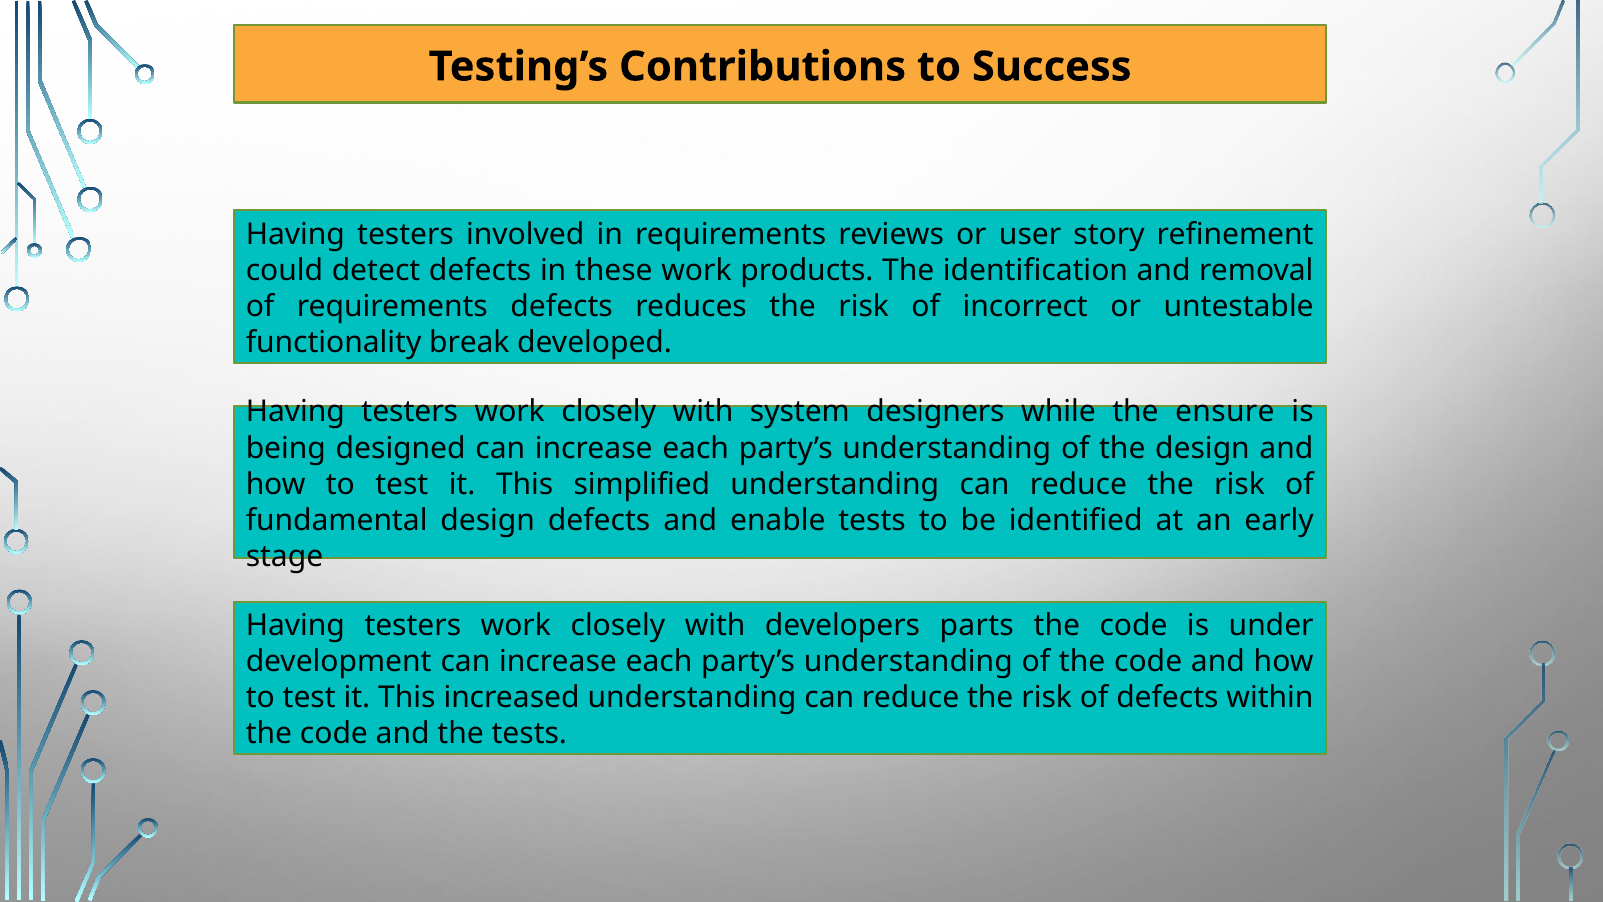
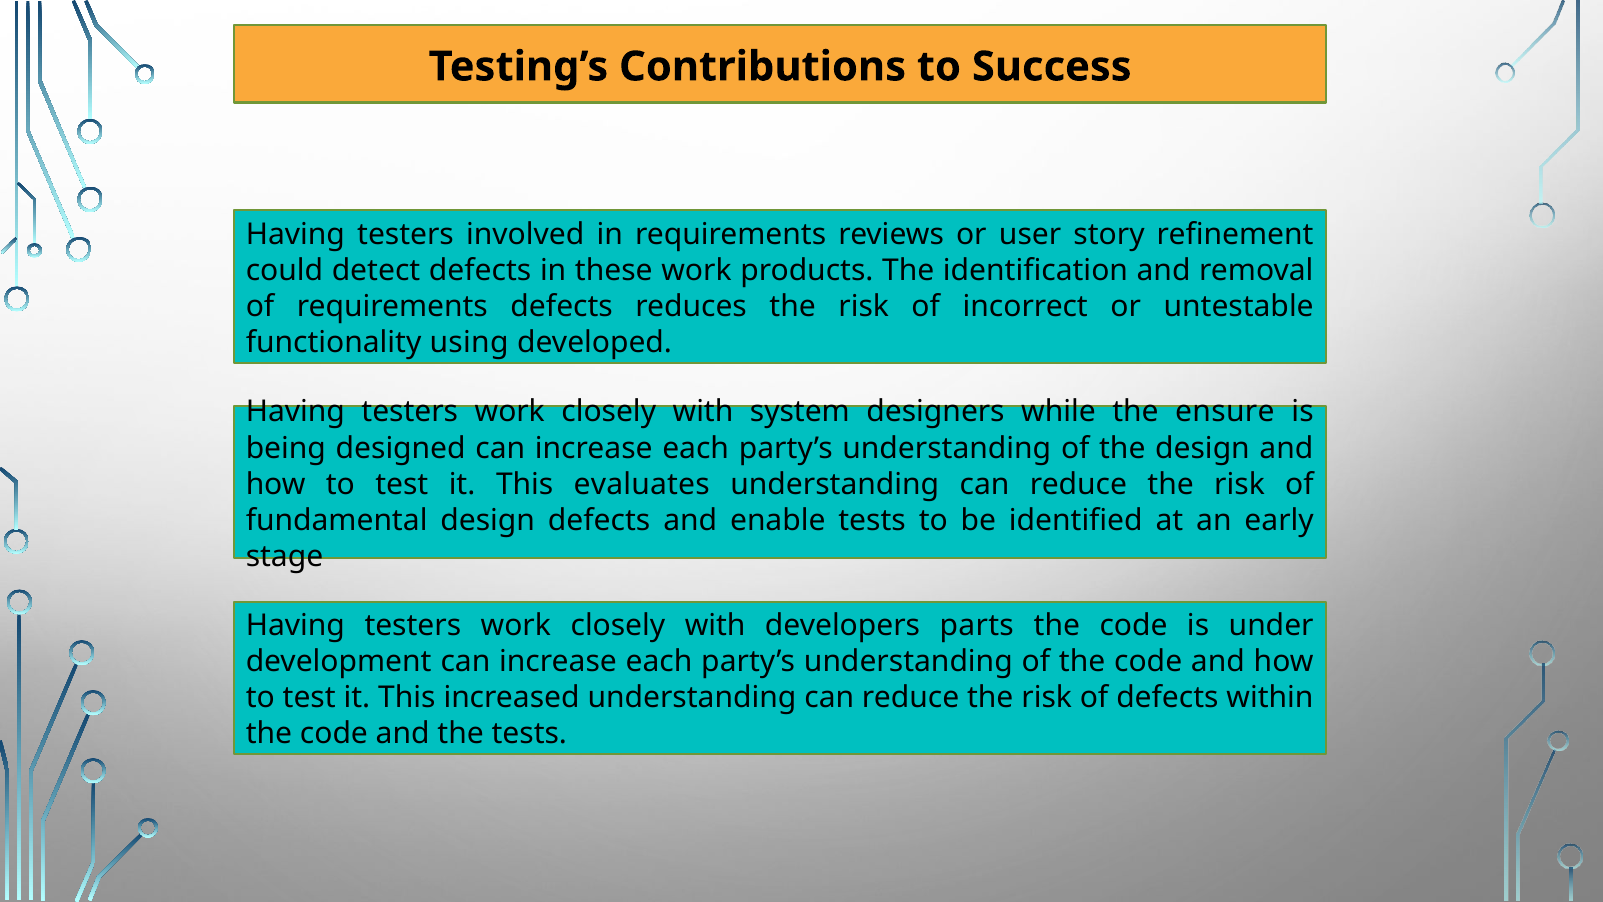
break: break -> using
simplified: simplified -> evaluates
